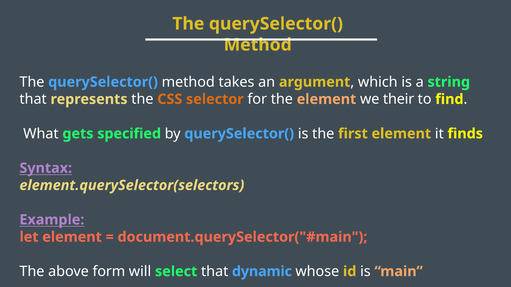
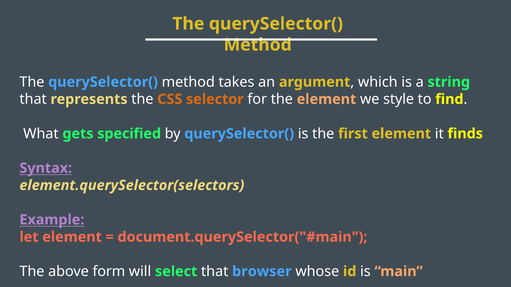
their: their -> style
dynamic: dynamic -> browser
